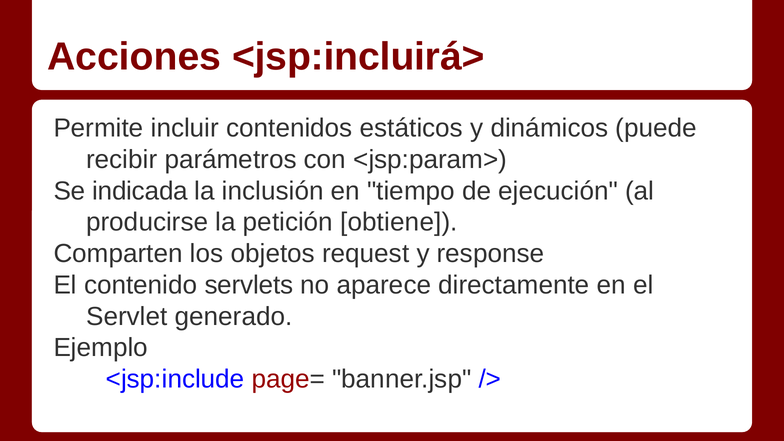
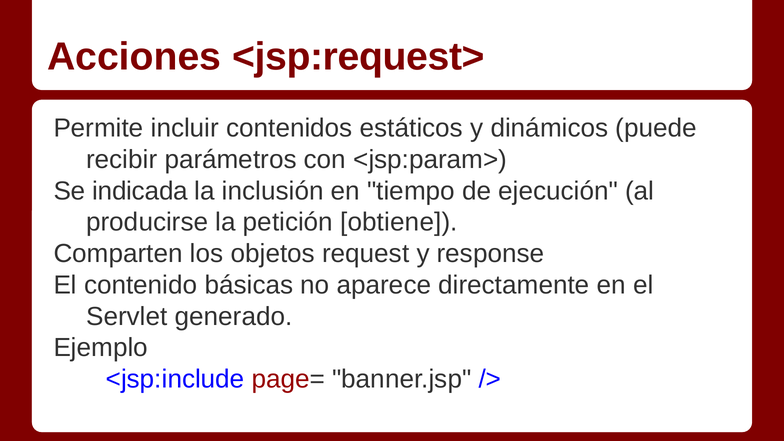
<jsp:incluirá>: <jsp:incluirá> -> <jsp:request>
servlets: servlets -> básicas
